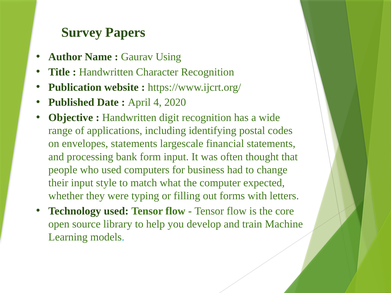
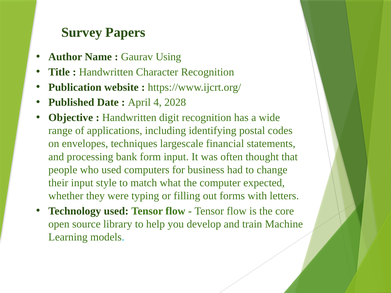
2020: 2020 -> 2028
envelopes statements: statements -> techniques
